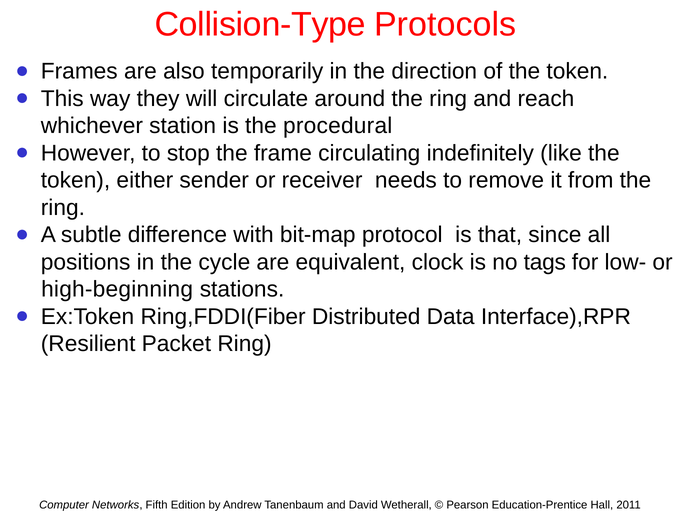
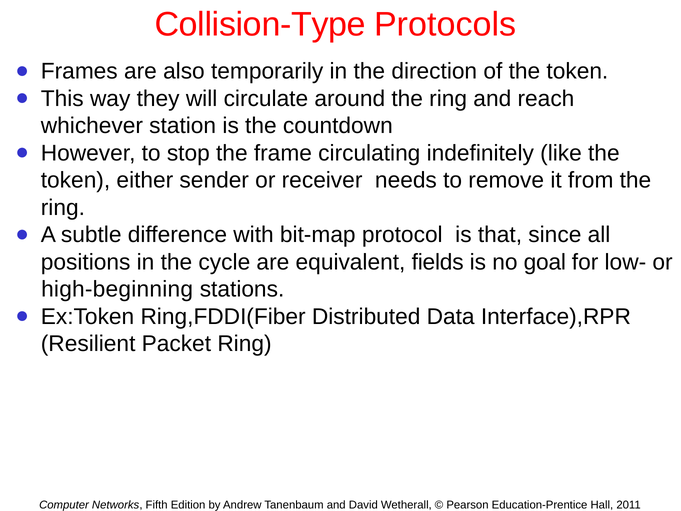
procedural: procedural -> countdown
clock: clock -> fields
tags: tags -> goal
